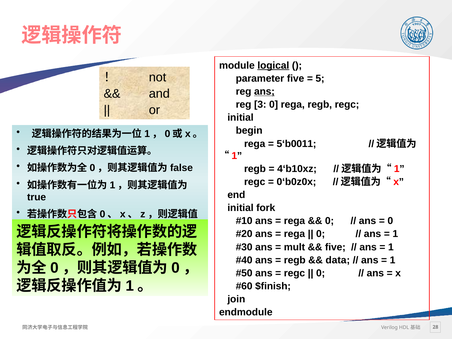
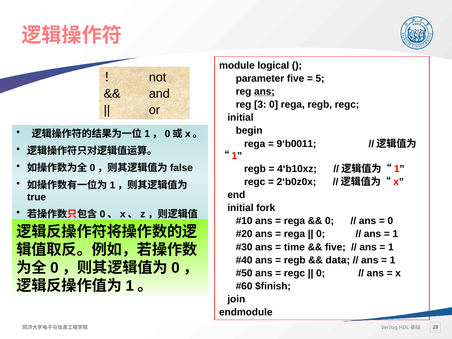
logical underline: present -> none
5‘b0011: 5‘b0011 -> 9‘b0011
0‘b0z0x: 0‘b0z0x -> 2‘b0z0x
mult: mult -> time
